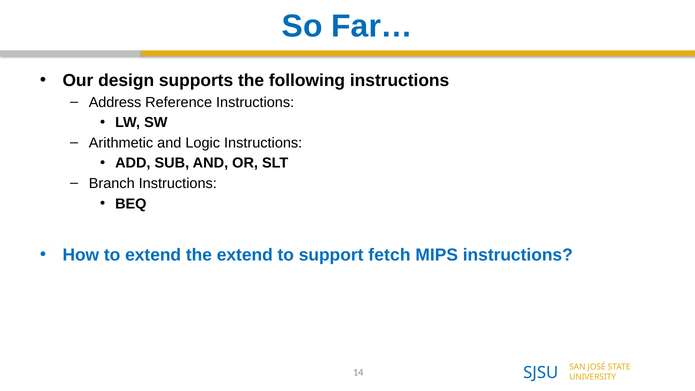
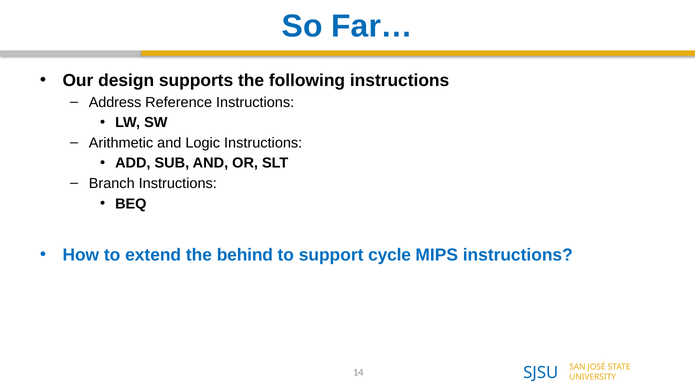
the extend: extend -> behind
fetch: fetch -> cycle
